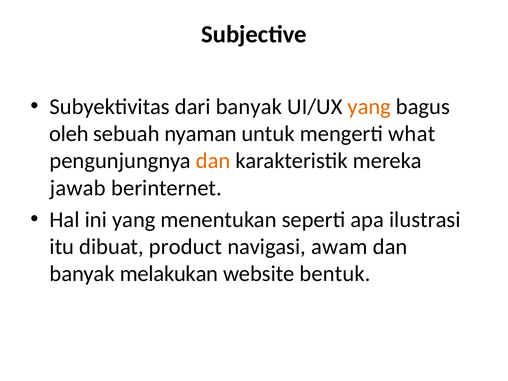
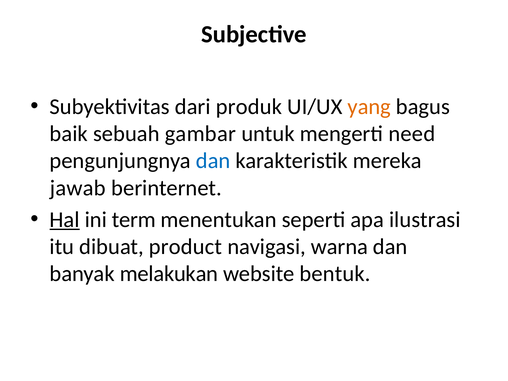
dari banyak: banyak -> produk
oleh: oleh -> baik
nyaman: nyaman -> gambar
what: what -> need
dan at (213, 161) colour: orange -> blue
Hal underline: none -> present
ini yang: yang -> term
awam: awam -> warna
